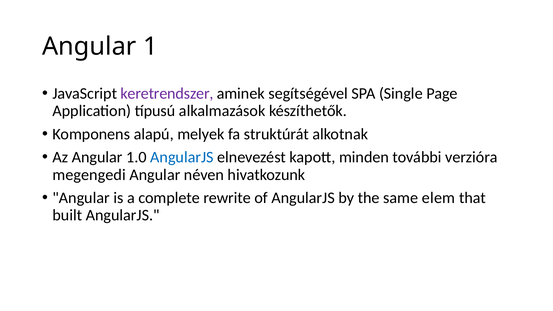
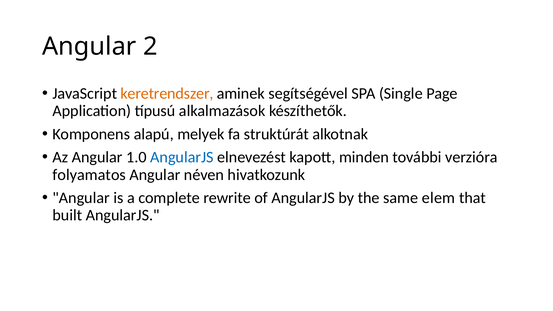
1: 1 -> 2
keretrendszer colour: purple -> orange
megengedi: megengedi -> folyamatos
